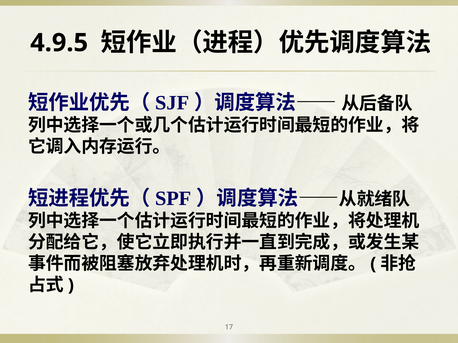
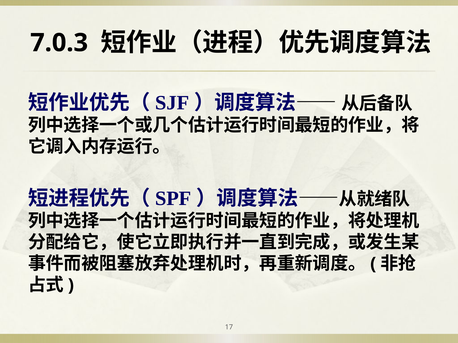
4.9.5: 4.9.5 -> 7.0.3
